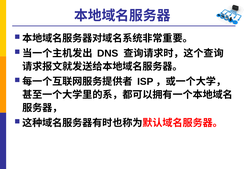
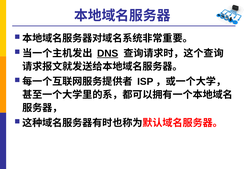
DNS underline: none -> present
